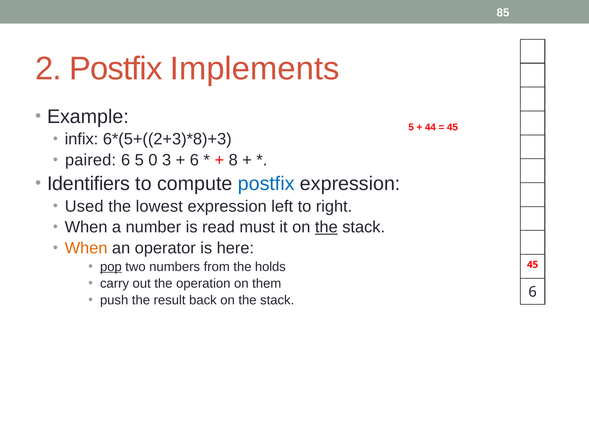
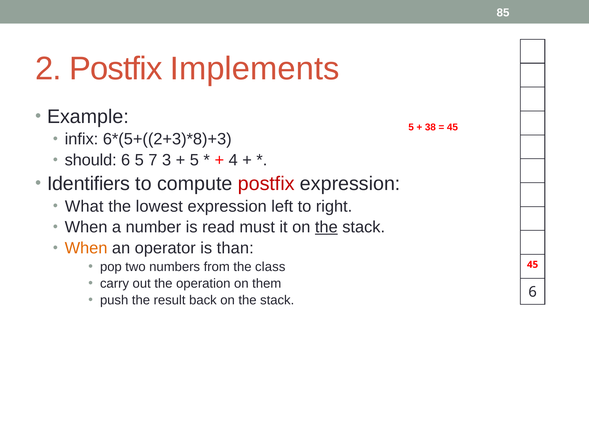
44: 44 -> 38
paired: paired -> should
0: 0 -> 7
6 at (194, 160): 6 -> 5
8: 8 -> 4
postfix at (266, 183) colour: blue -> red
Used: Used -> What
here: here -> than
pop underline: present -> none
holds: holds -> class
